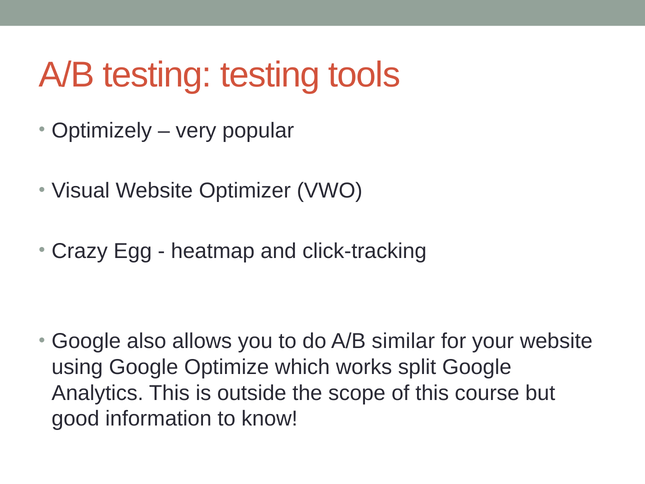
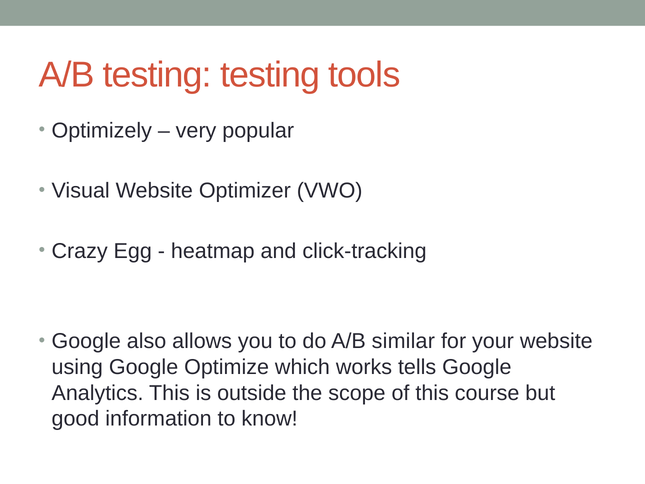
split: split -> tells
